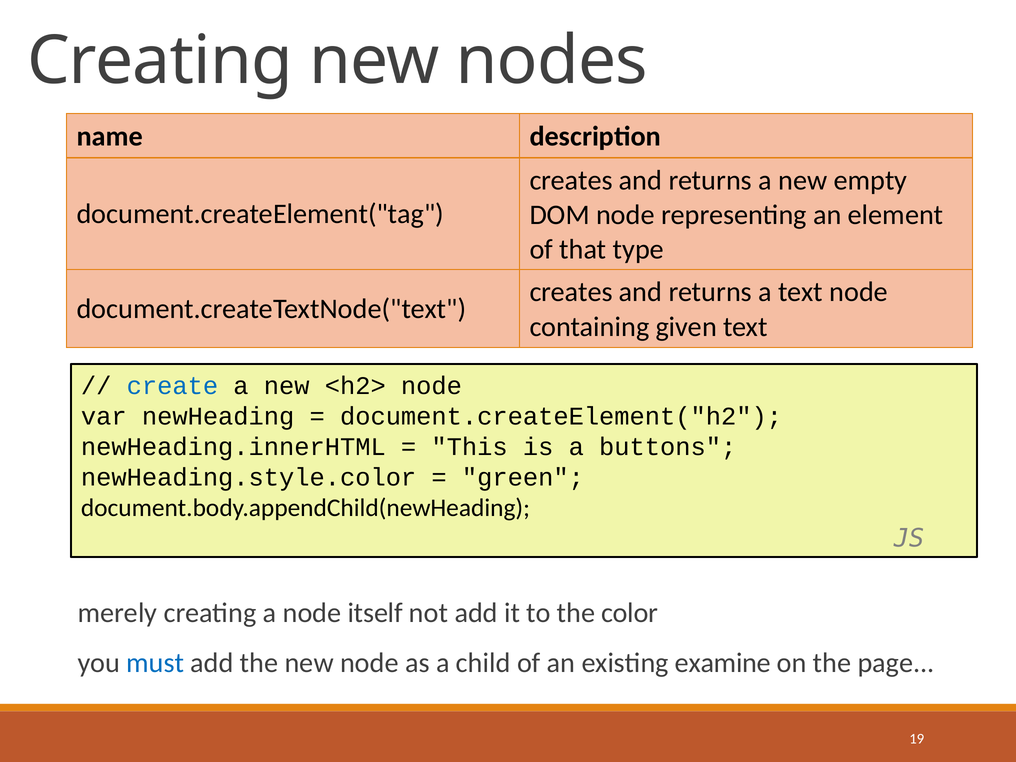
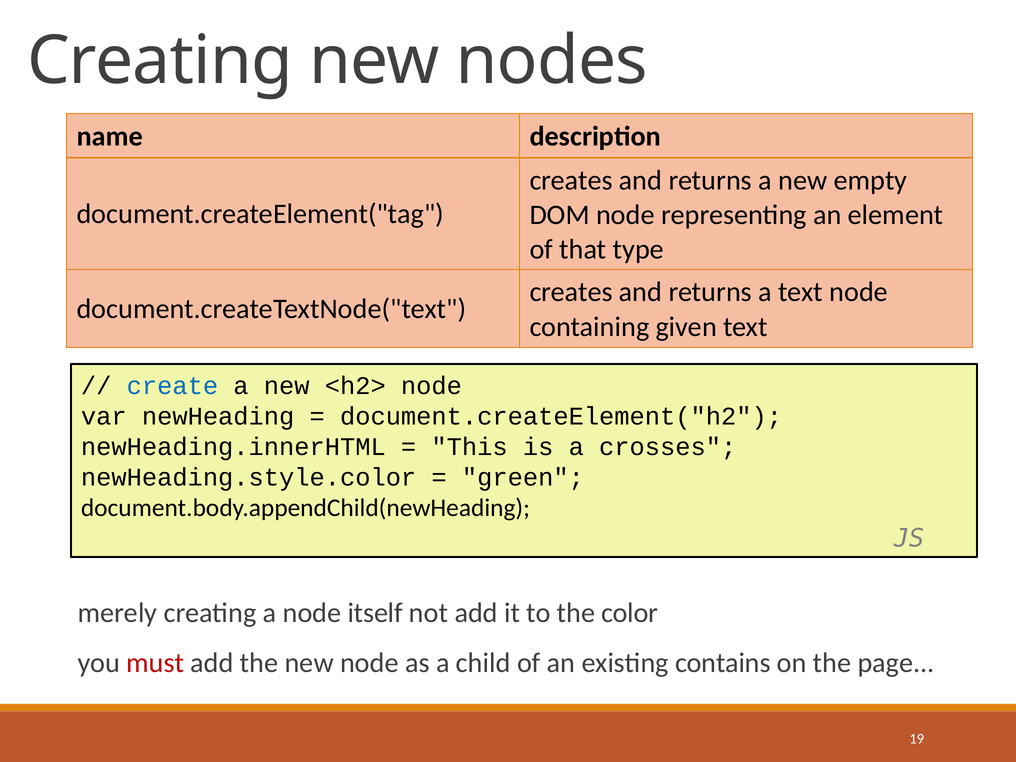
buttons: buttons -> crosses
must colour: blue -> red
examine: examine -> contains
